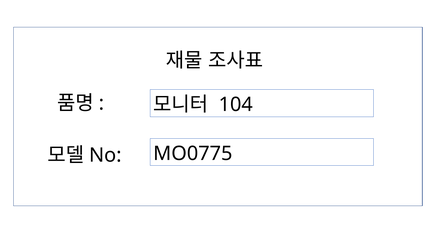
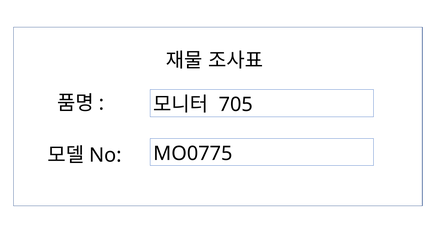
104: 104 -> 705
